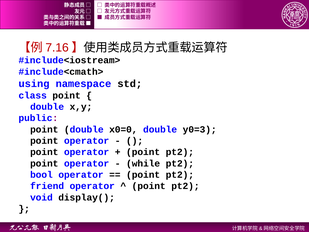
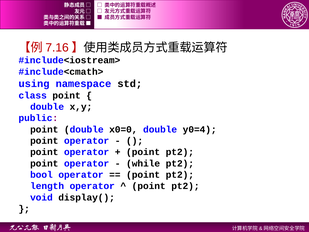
y0=3: y0=3 -> y0=4
friend: friend -> length
